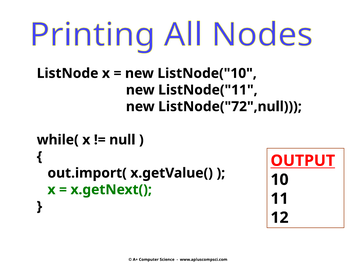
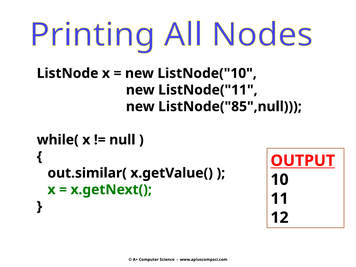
ListNode("72",null: ListNode("72",null -> ListNode("85",null
out.import(: out.import( -> out.similar(
